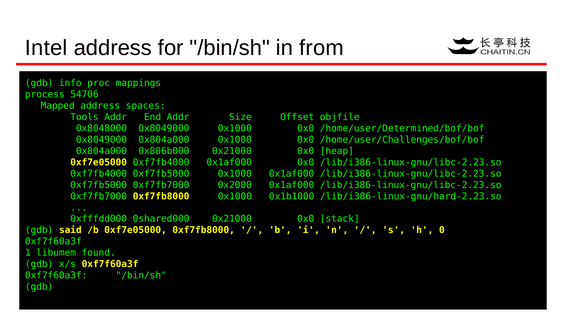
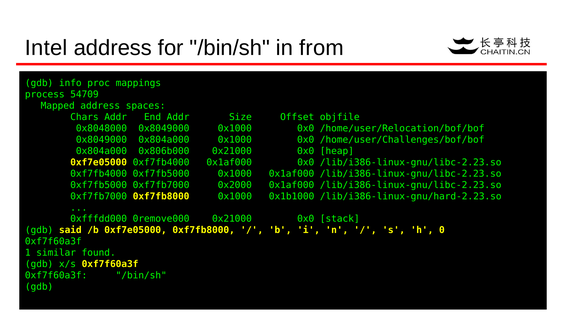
54706: 54706 -> 54709
Tools: Tools -> Chars
/home/user/Determined/bof/bof: /home/user/Determined/bof/bof -> /home/user/Relocation/bof/bof
0shared000: 0shared000 -> 0remove000
libumem: libumem -> similar
